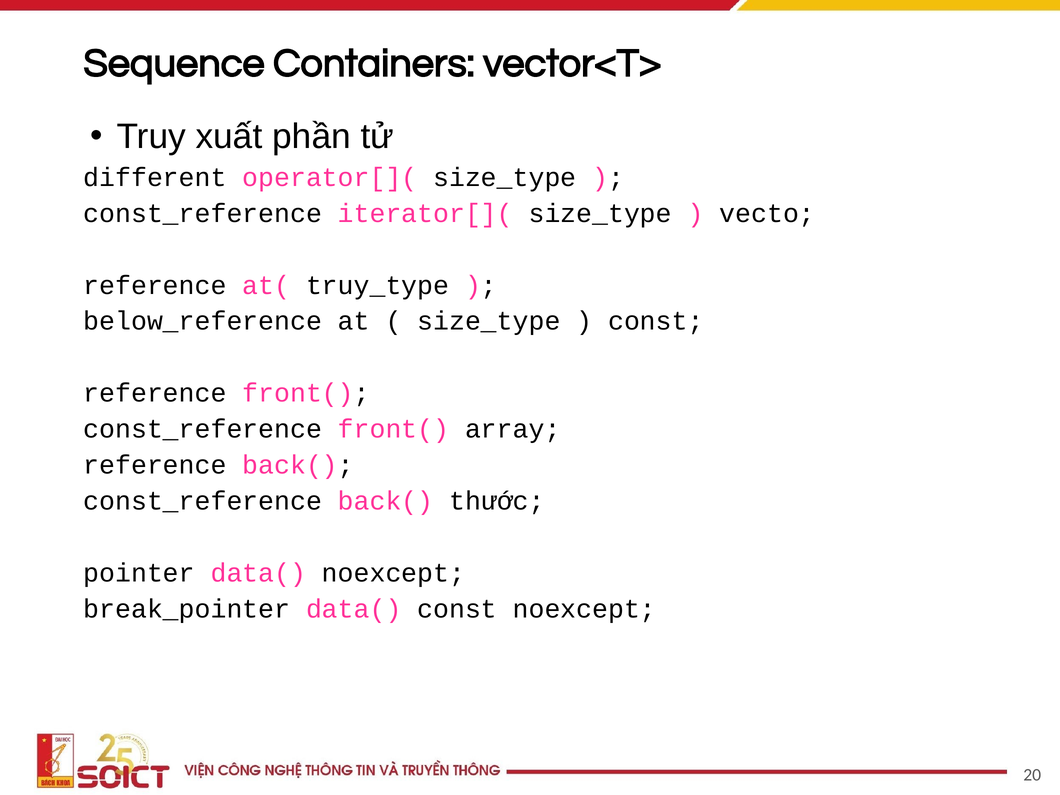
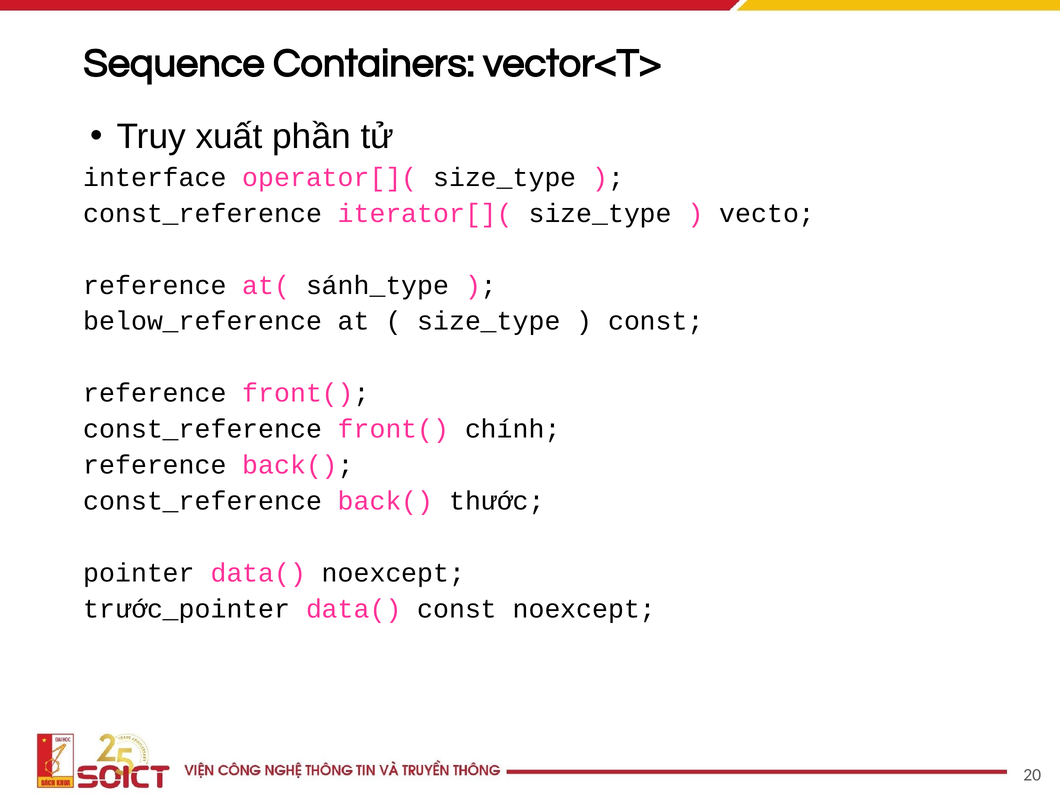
different: different -> interface
truy_type: truy_type -> sánh_type
array: array -> chính
break_pointer: break_pointer -> trước_pointer
